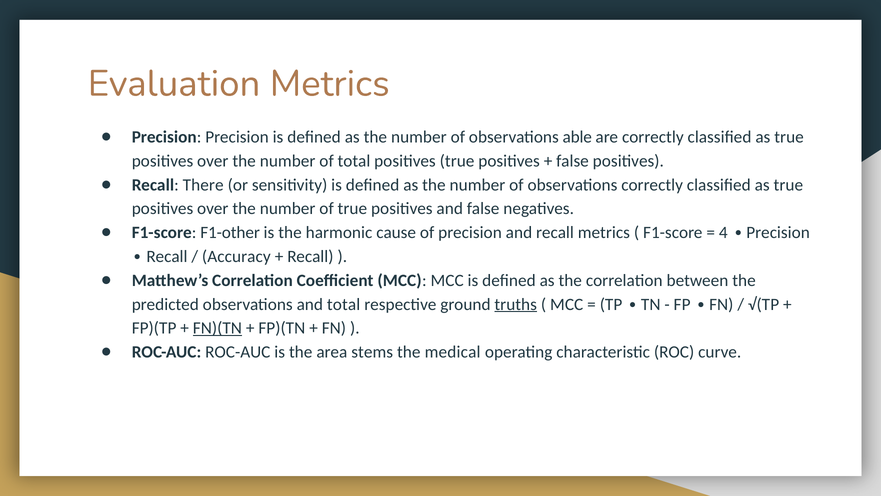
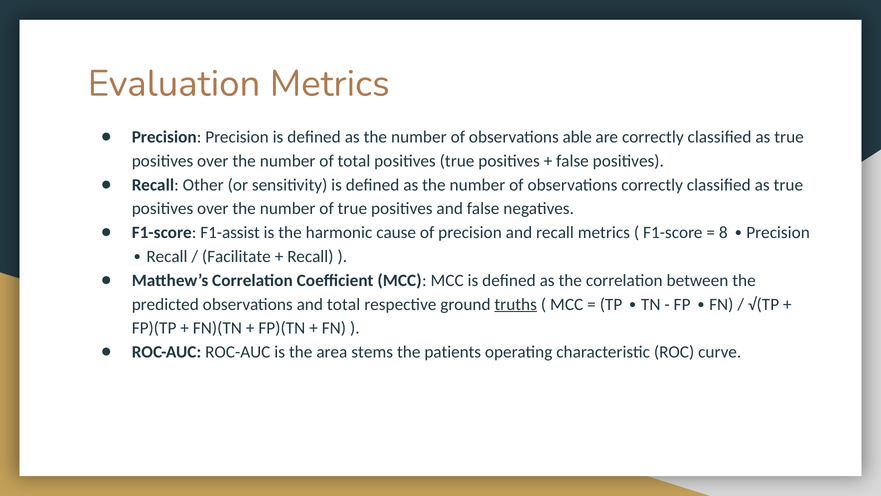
There: There -> Other
F1-other: F1-other -> F1-assist
4: 4 -> 8
Accuracy: Accuracy -> Facilitate
FN)(TN underline: present -> none
medical: medical -> patients
